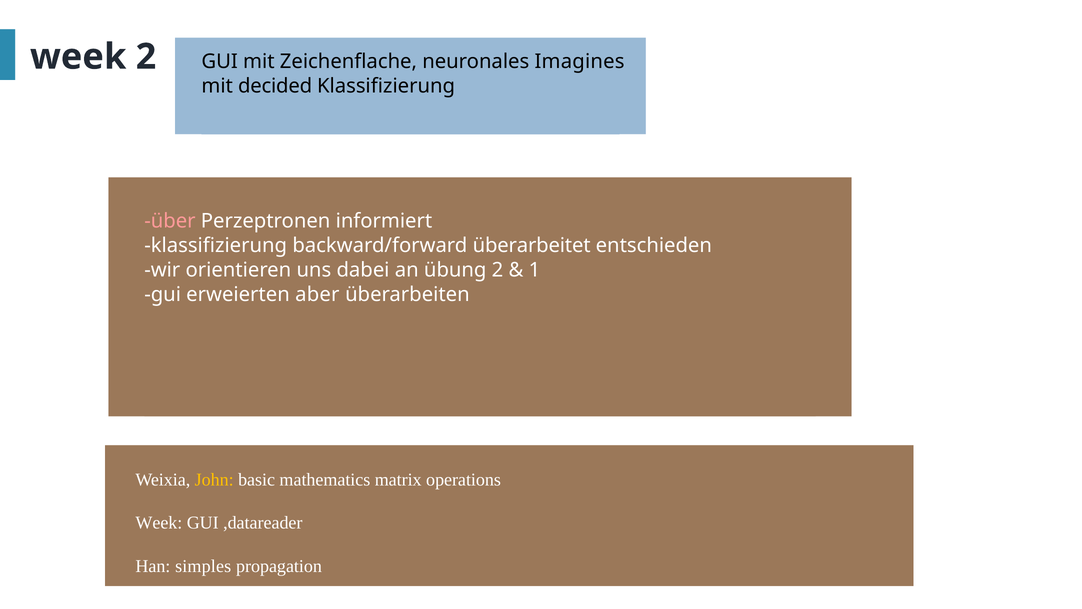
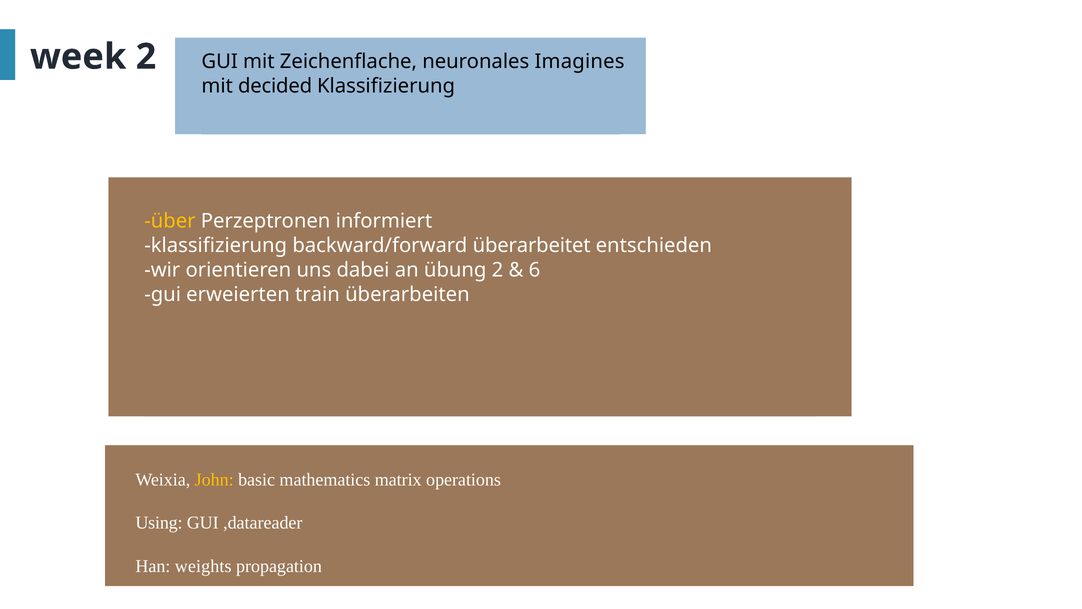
über colour: pink -> yellow
1: 1 -> 6
aber: aber -> train
Week at (159, 523): Week -> Using
simples: simples -> weights
